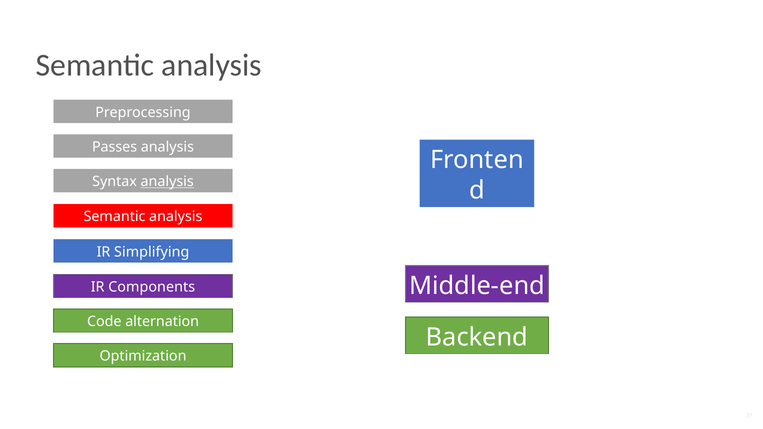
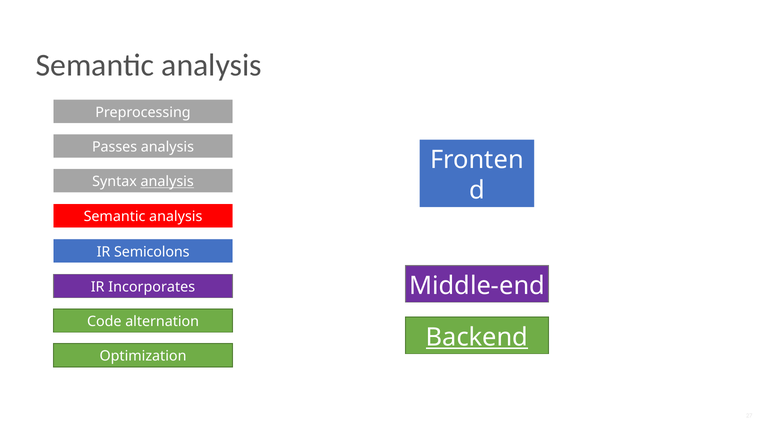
Simplifying: Simplifying -> Semicolons
Components: Components -> Incorporates
Backend underline: none -> present
